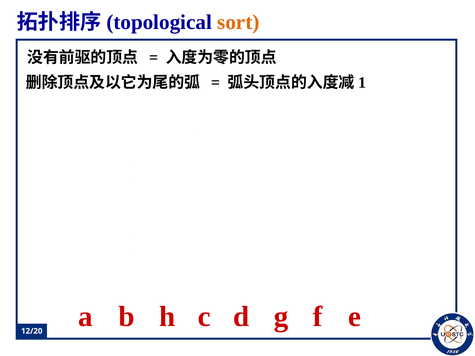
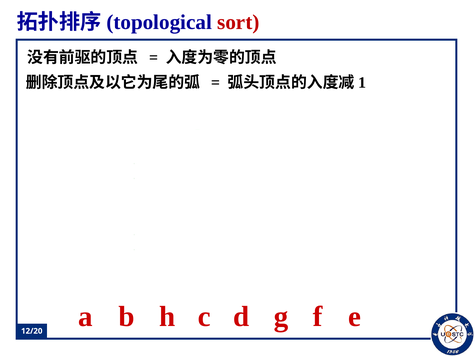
sort colour: orange -> red
